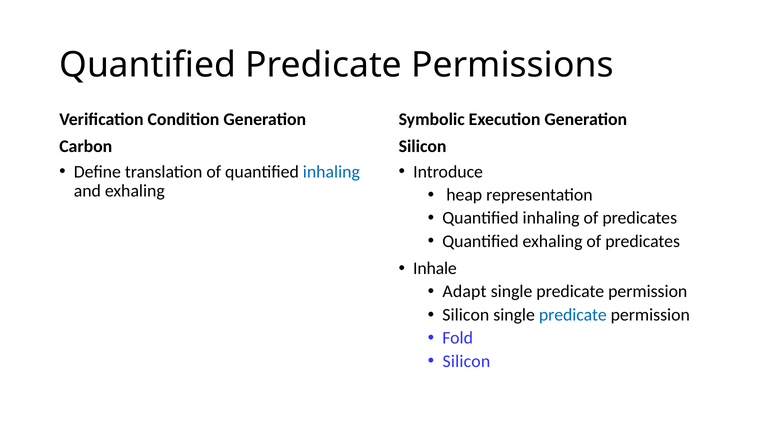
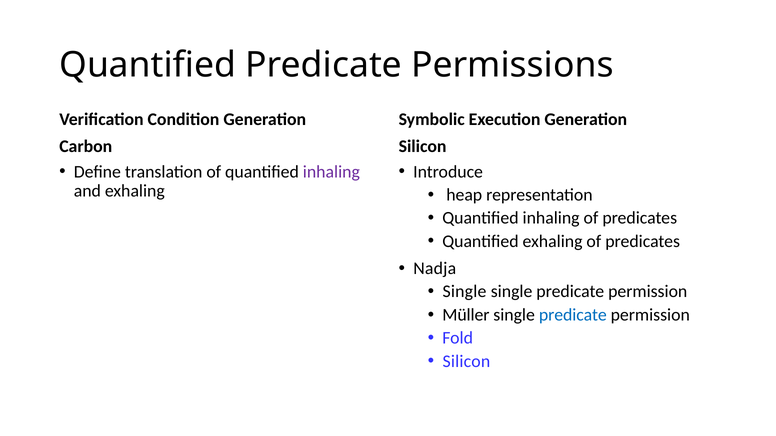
inhaling at (331, 172) colour: blue -> purple
Inhale: Inhale -> Nadja
Adapt at (464, 292): Adapt -> Single
Silicon at (466, 315): Silicon -> Müller
